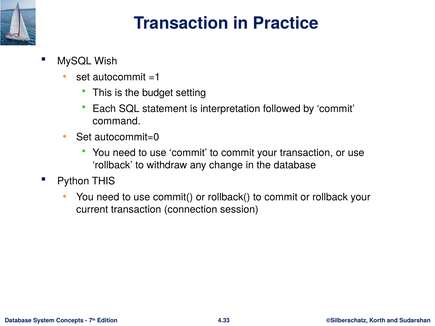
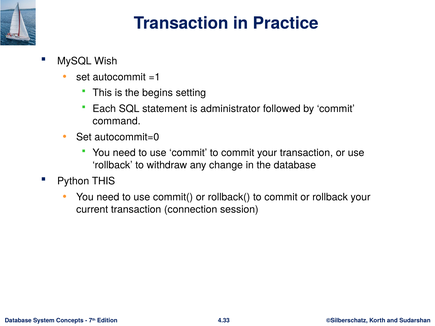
budget: budget -> begins
interpretation: interpretation -> administrator
